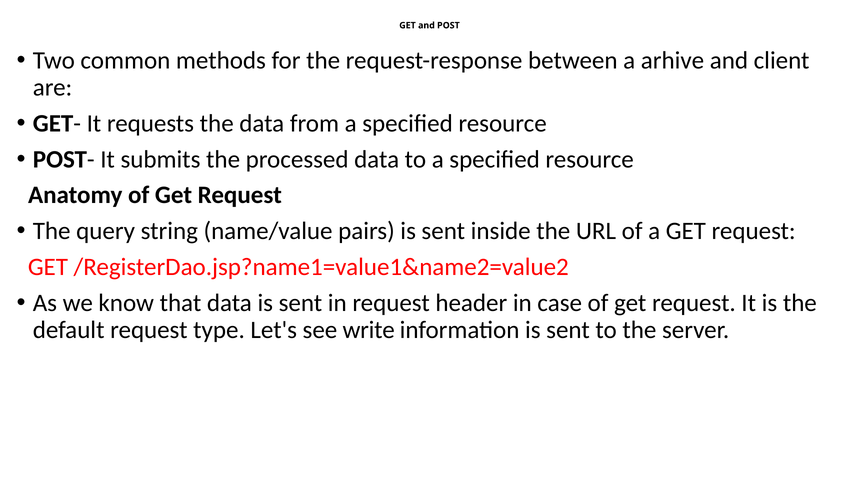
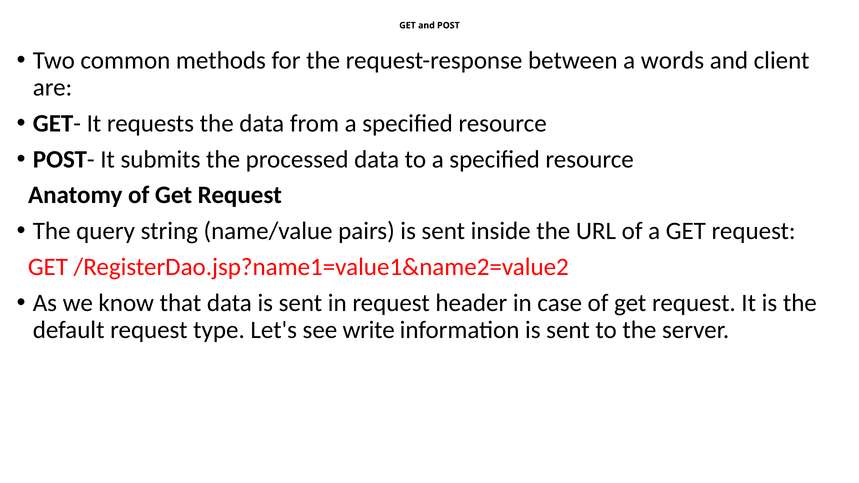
arhive: arhive -> words
